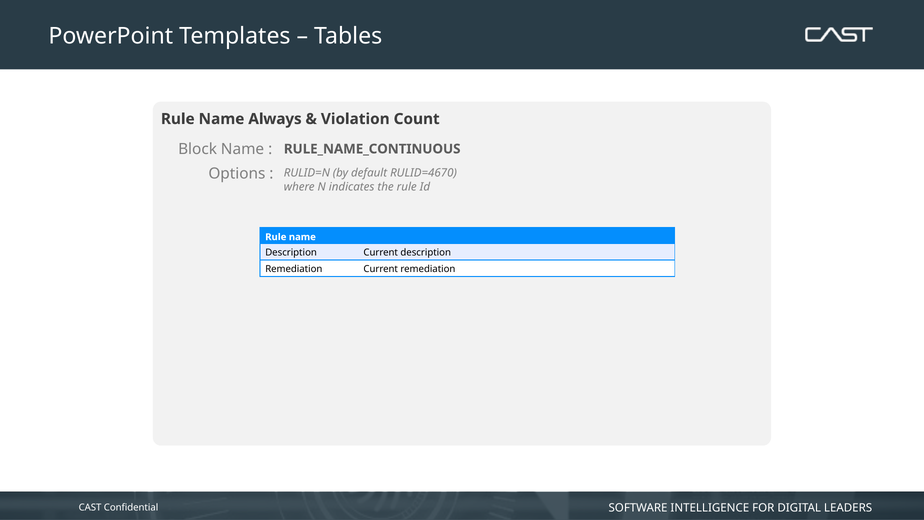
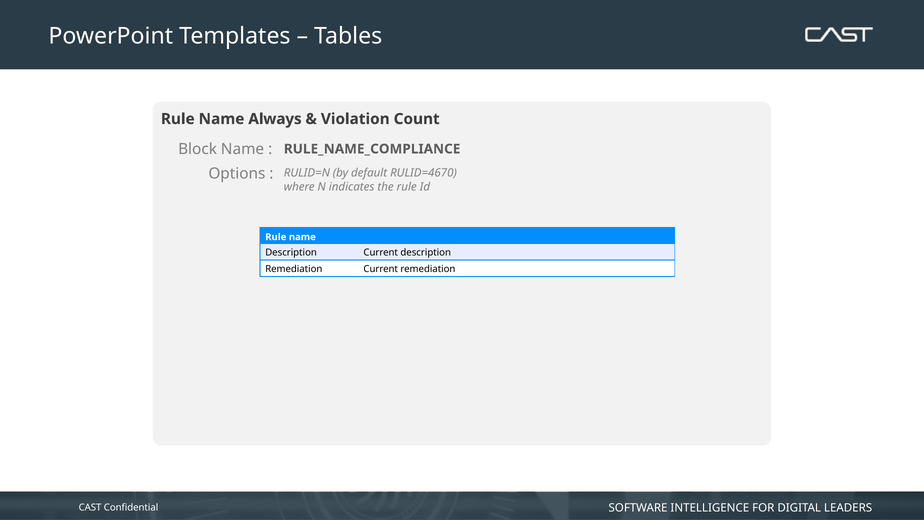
RULE_NAME_CONTINUOUS: RULE_NAME_CONTINUOUS -> RULE_NAME_COMPLIANCE
